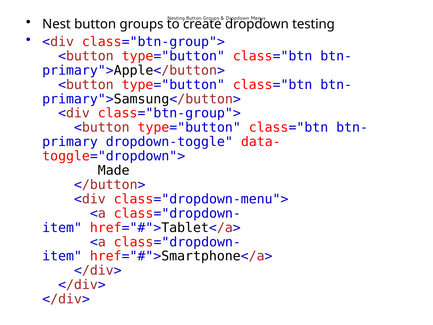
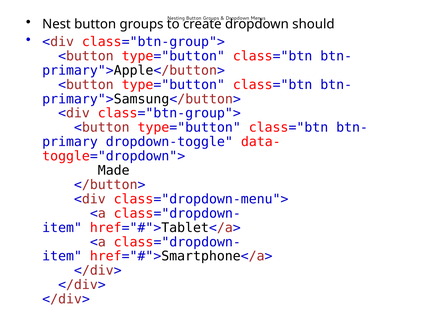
testing: testing -> should
